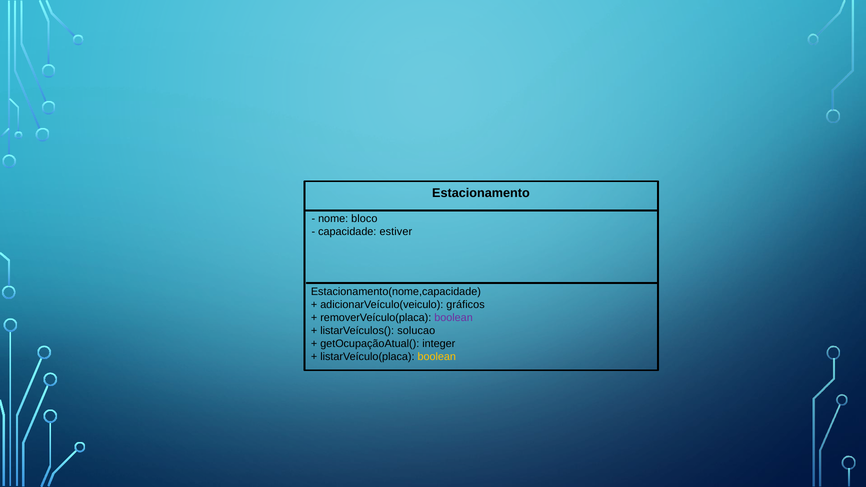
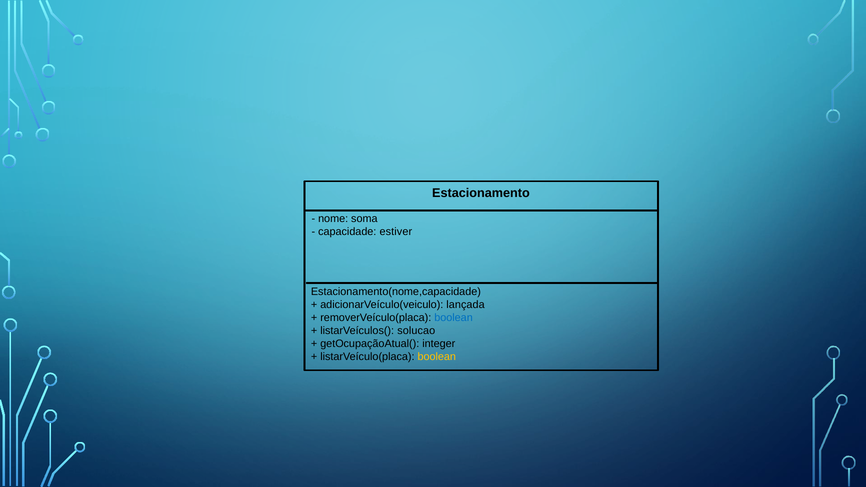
bloco: bloco -> soma
gráficos: gráficos -> lançada
boolean at (454, 318) colour: purple -> blue
